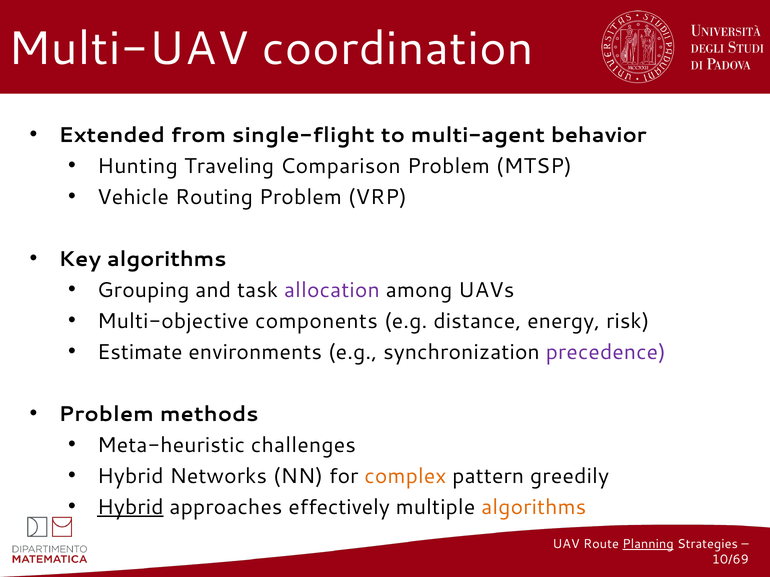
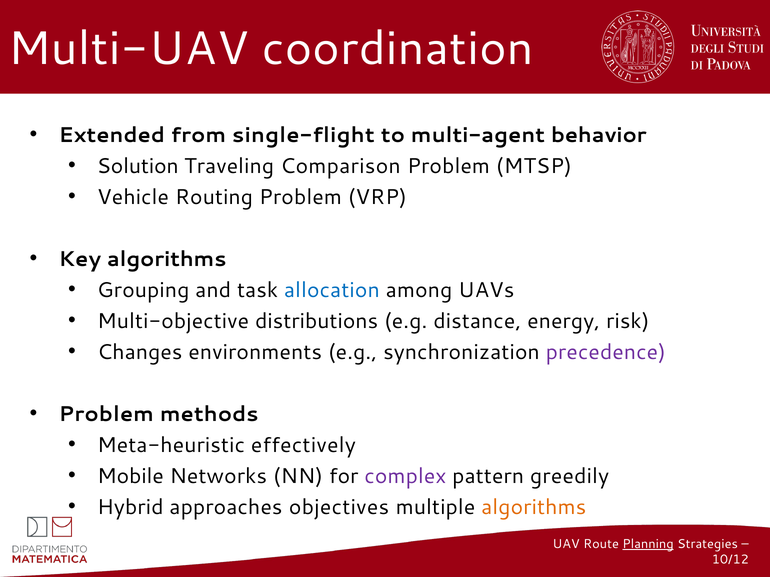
Hunting: Hunting -> Solution
allocation colour: purple -> blue
components: components -> distributions
Estimate: Estimate -> Changes
challenges: challenges -> effectively
Hybrid at (130, 476): Hybrid -> Mobile
complex colour: orange -> purple
Hybrid at (130, 507) underline: present -> none
effectively: effectively -> objectives
10/69: 10/69 -> 10/12
